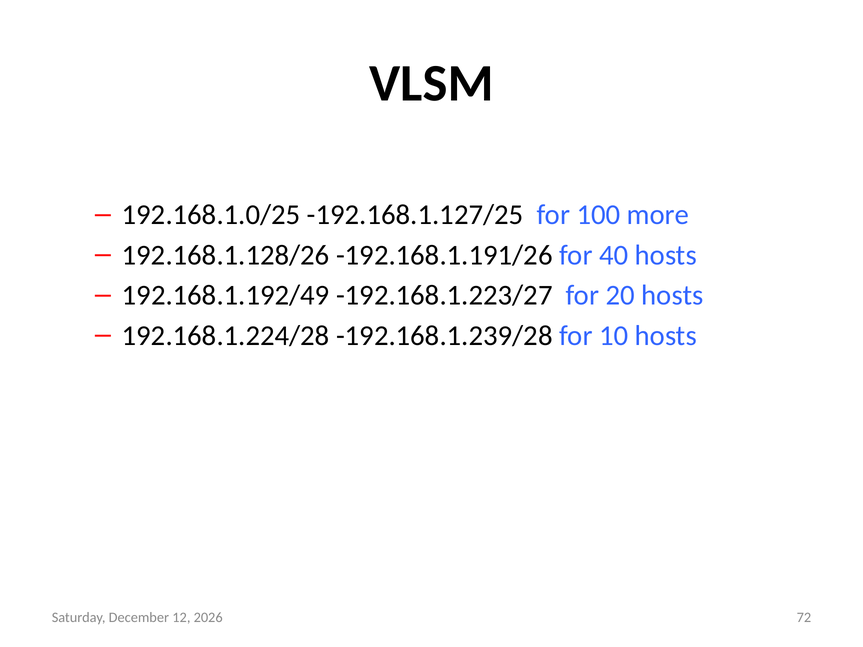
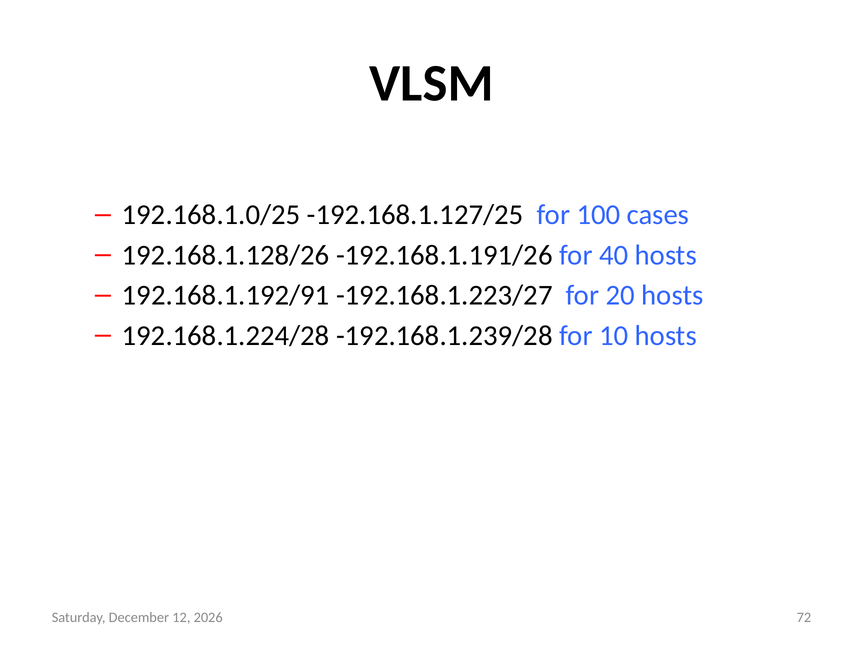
more: more -> cases
192.168.1.192/49: 192.168.1.192/49 -> 192.168.1.192/91
